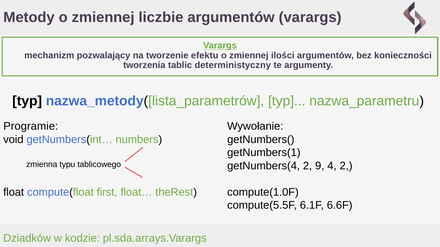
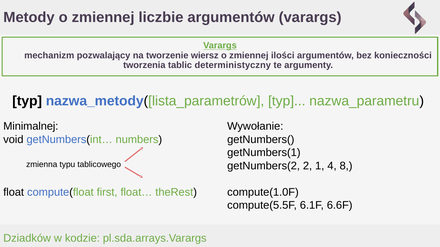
efektu: efektu -> wiersz
Programie: Programie -> Minimalnej
getNumbers(4: getNumbers(4 -> getNumbers(2
9: 9 -> 1
4 2: 2 -> 8
